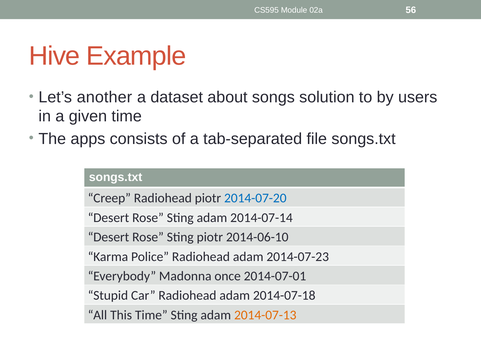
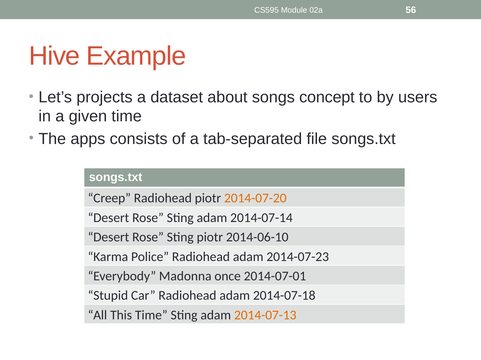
another: another -> projects
solution: solution -> concept
2014-07-20 colour: blue -> orange
